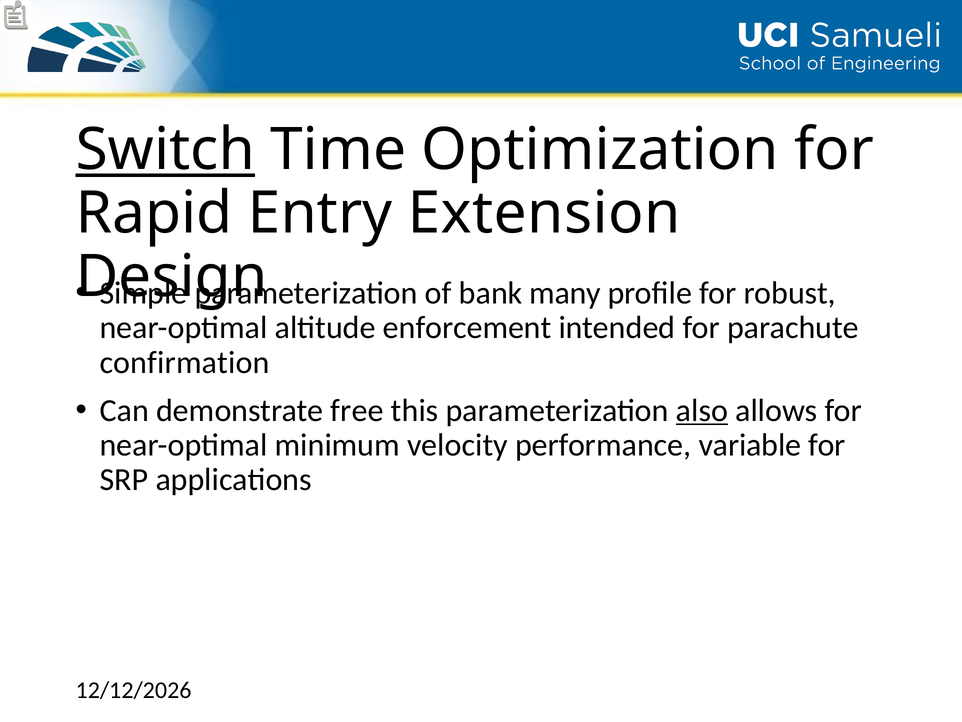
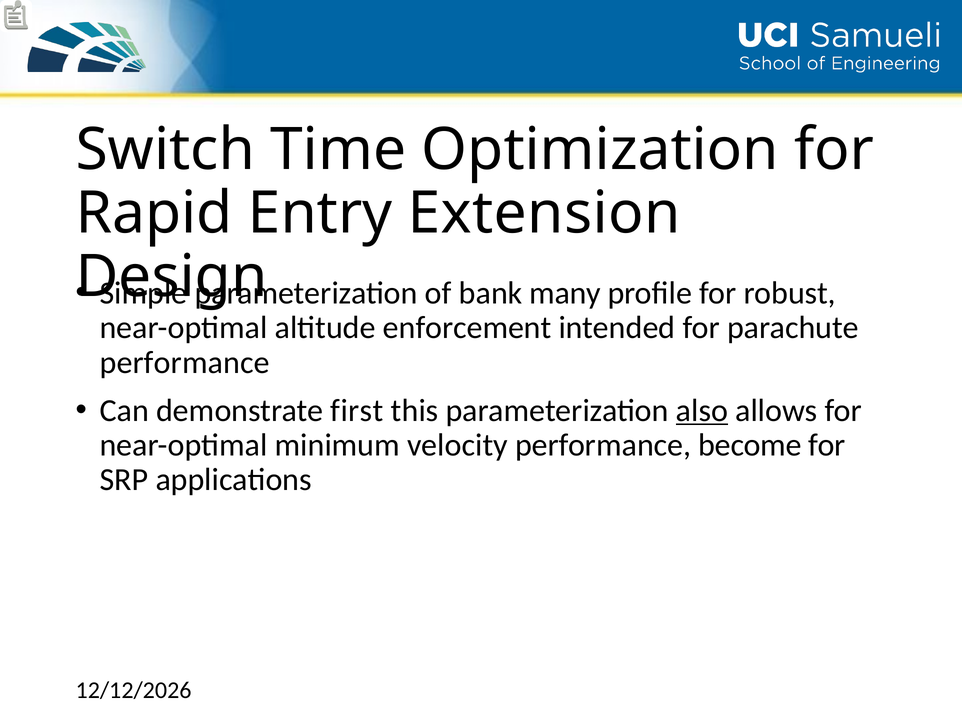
Switch underline: present -> none
confirmation at (185, 362): confirmation -> performance
free: free -> first
variable: variable -> become
